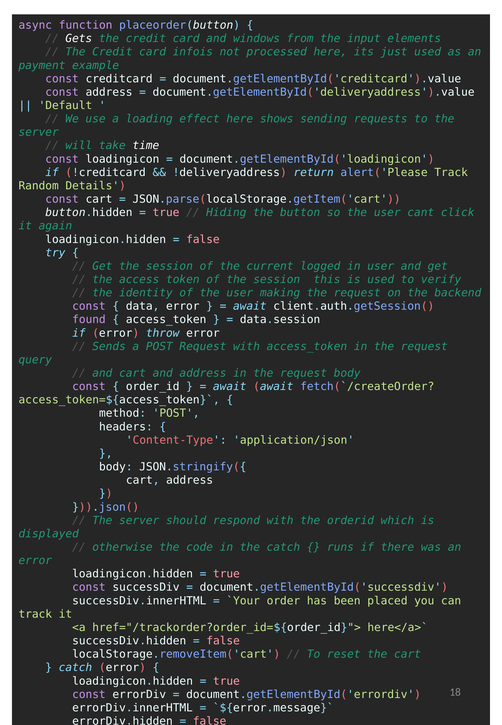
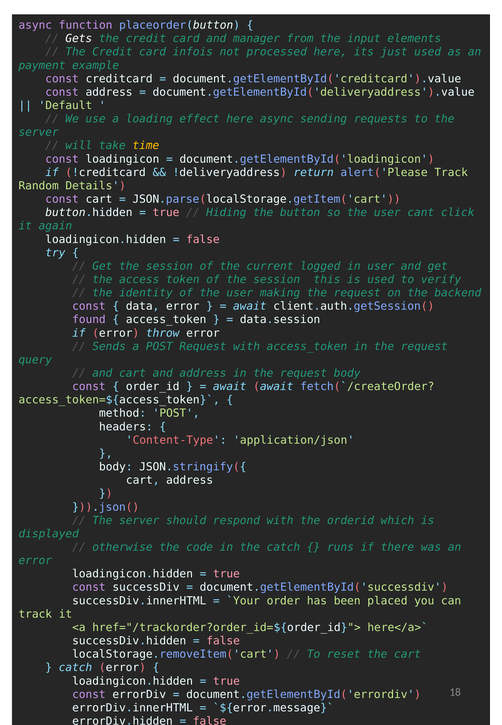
windows: windows -> manager
here shows: shows -> async
time colour: white -> yellow
